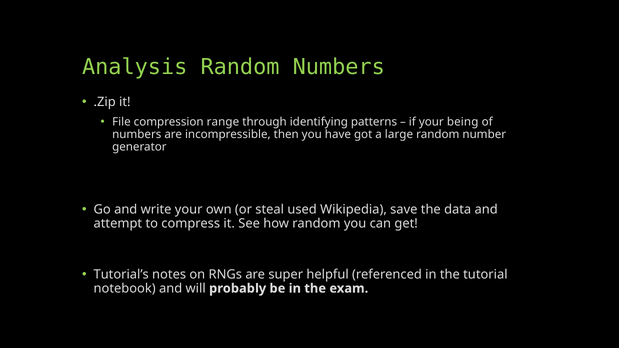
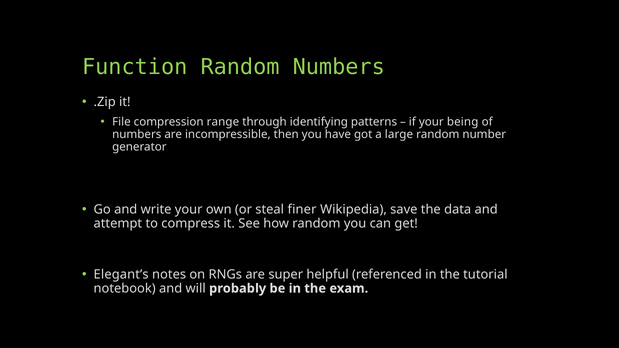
Analysis: Analysis -> Function
used: used -> finer
Tutorial’s: Tutorial’s -> Elegant’s
